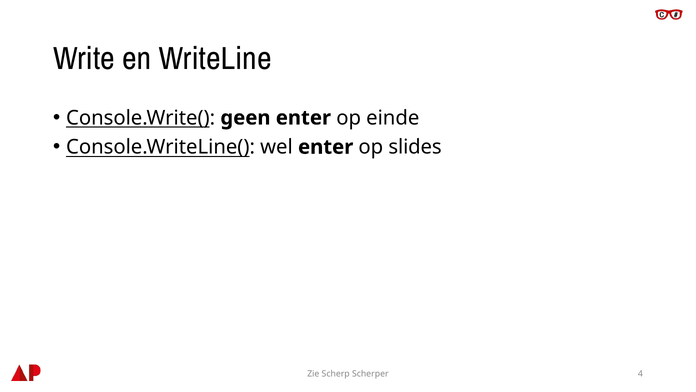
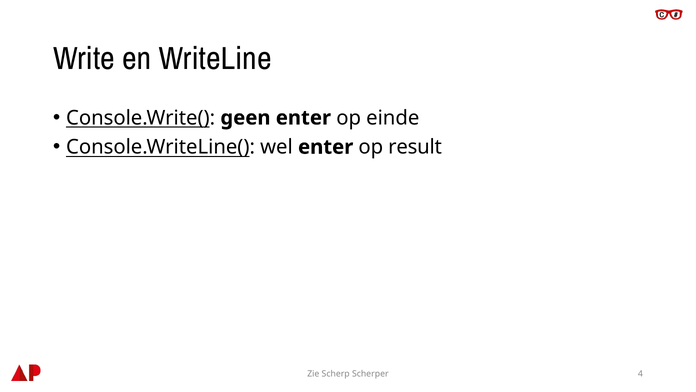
slides: slides -> result
